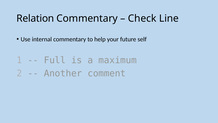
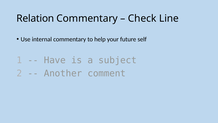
Full: Full -> Have
maximum: maximum -> subject
